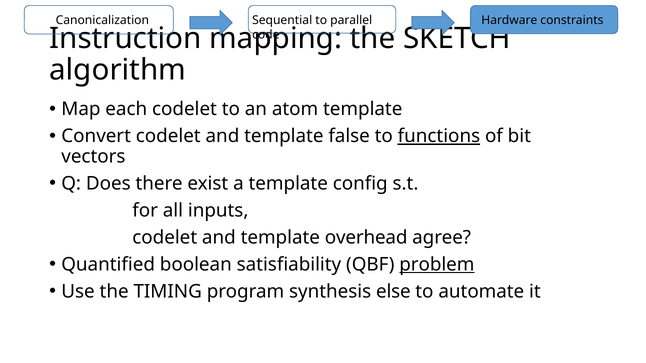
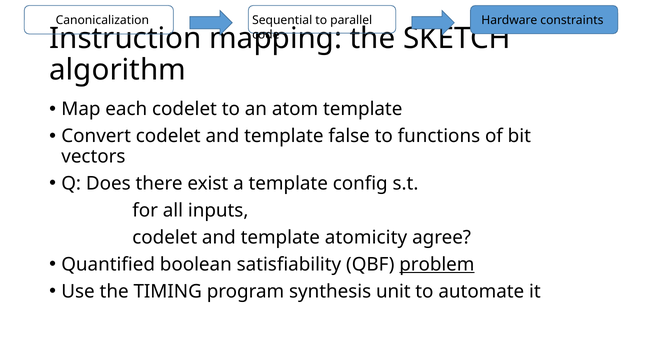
functions underline: present -> none
overhead: overhead -> atomicity
else: else -> unit
